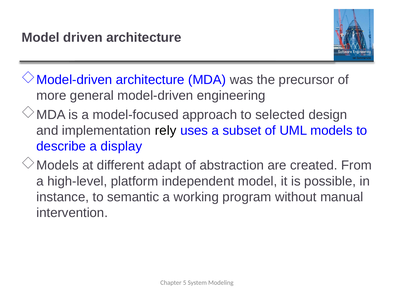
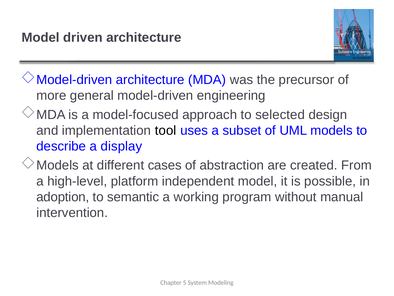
rely: rely -> tool
adapt: adapt -> cases
instance: instance -> adoption
